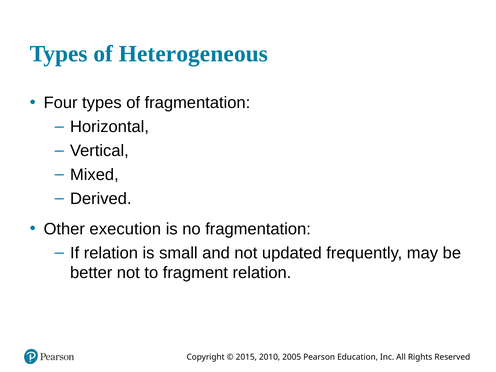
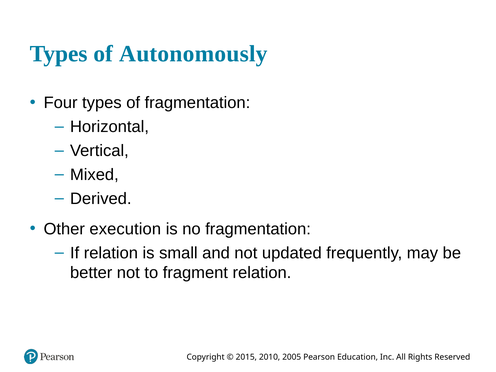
Heterogeneous: Heterogeneous -> Autonomously
